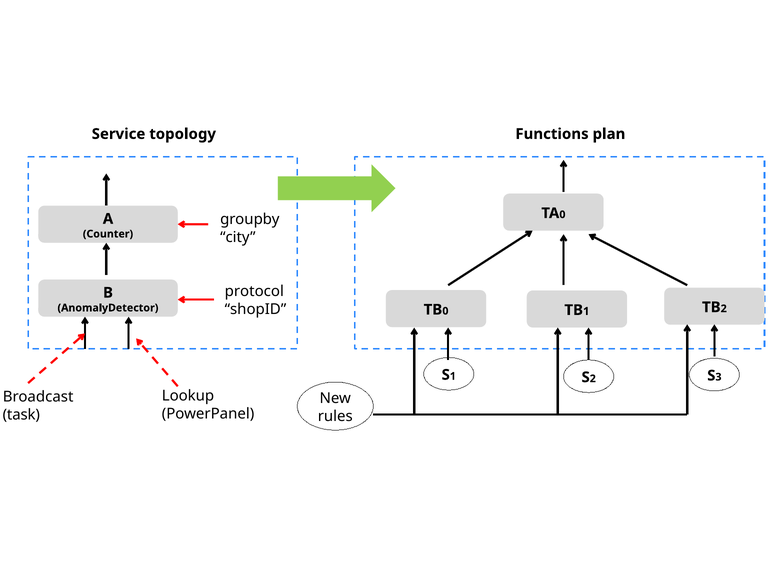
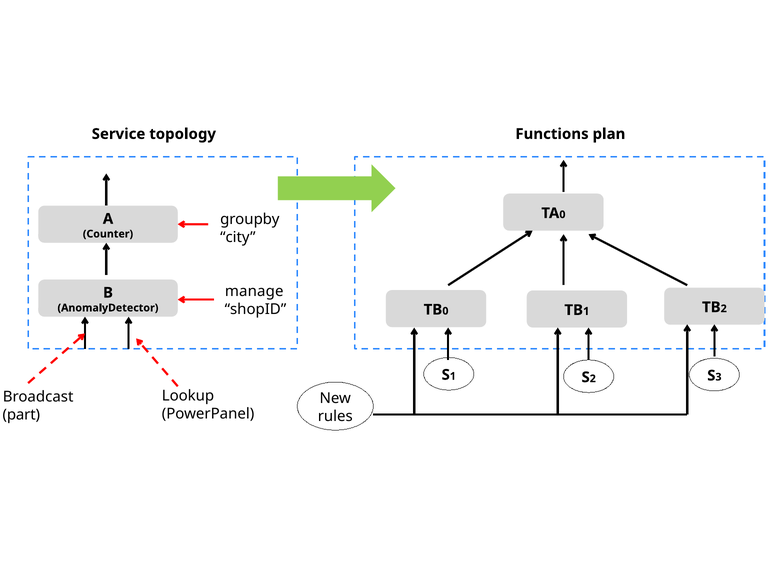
protocol: protocol -> manage
task: task -> part
